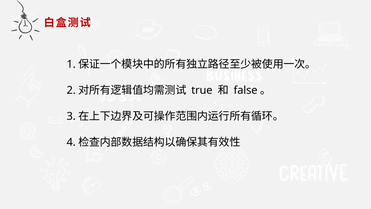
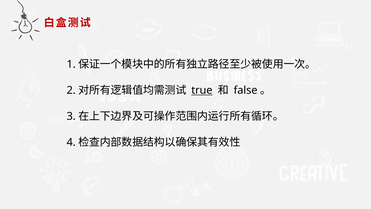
true underline: none -> present
